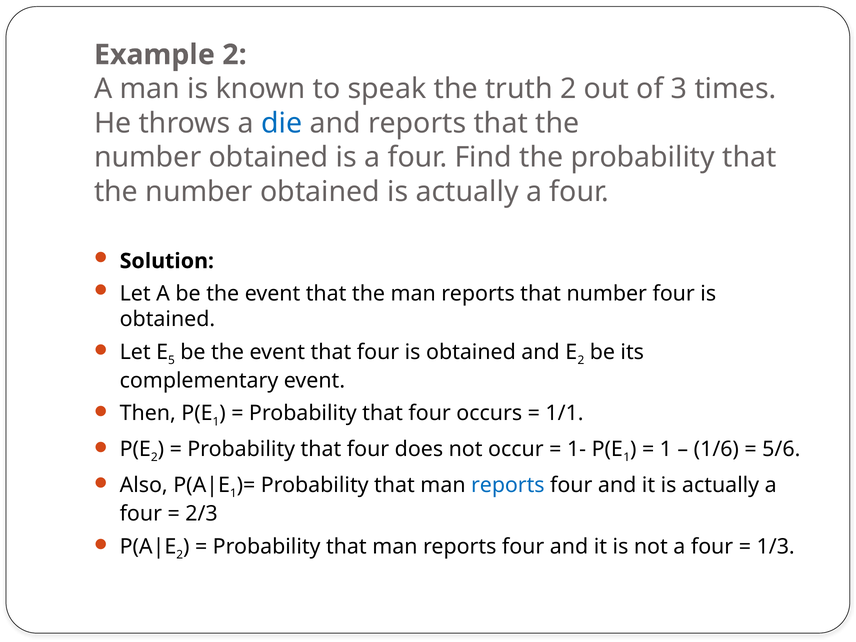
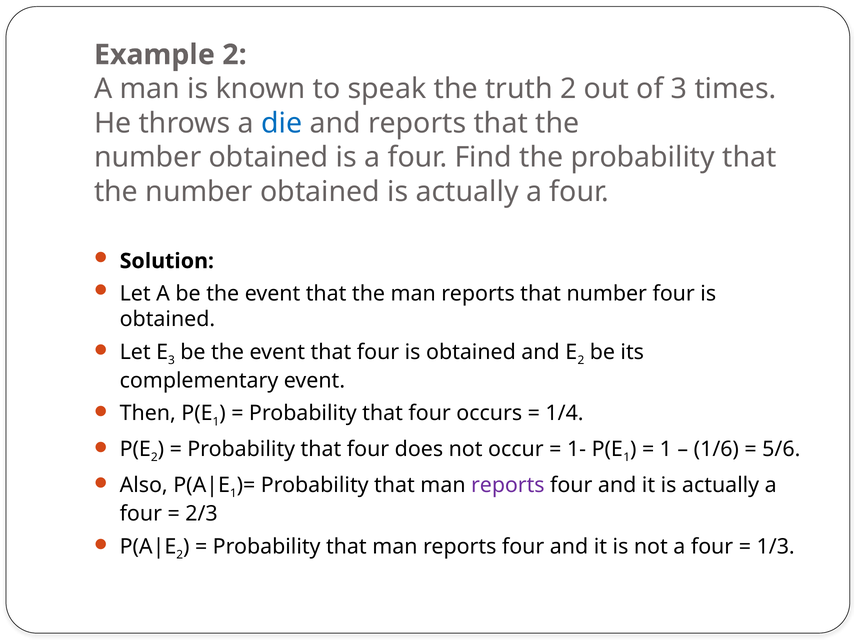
5 at (171, 360): 5 -> 3
1/1: 1/1 -> 1/4
reports at (508, 485) colour: blue -> purple
